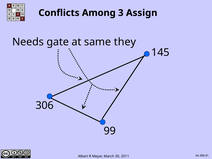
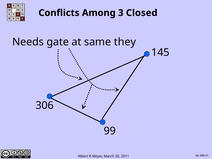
Assign: Assign -> Closed
